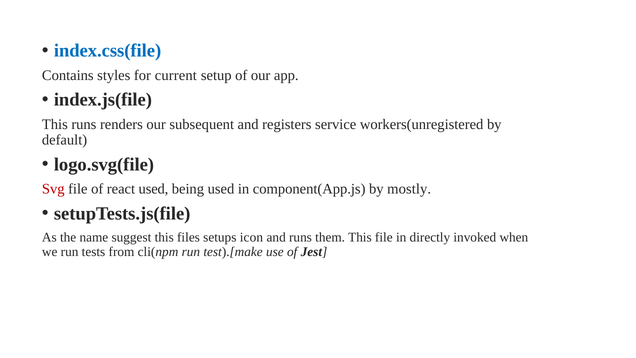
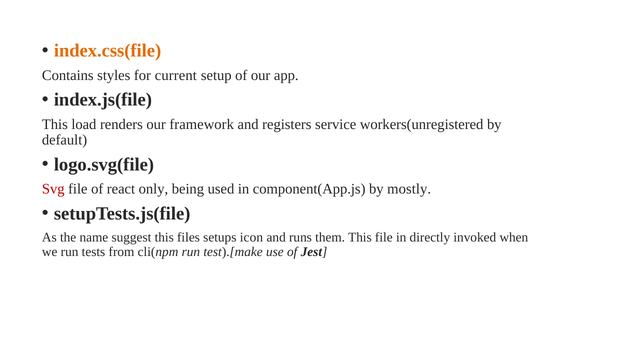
index.css(file colour: blue -> orange
This runs: runs -> load
subsequent: subsequent -> framework
react used: used -> only
